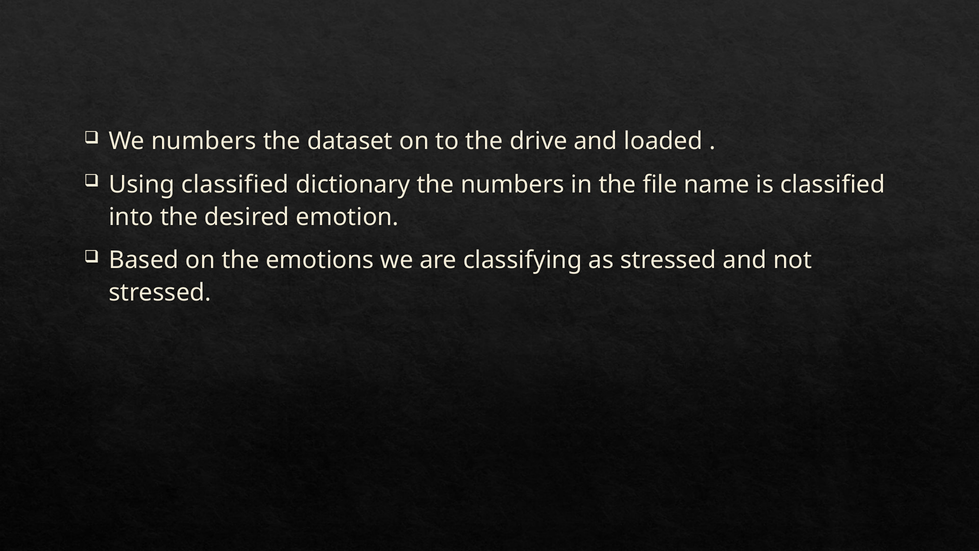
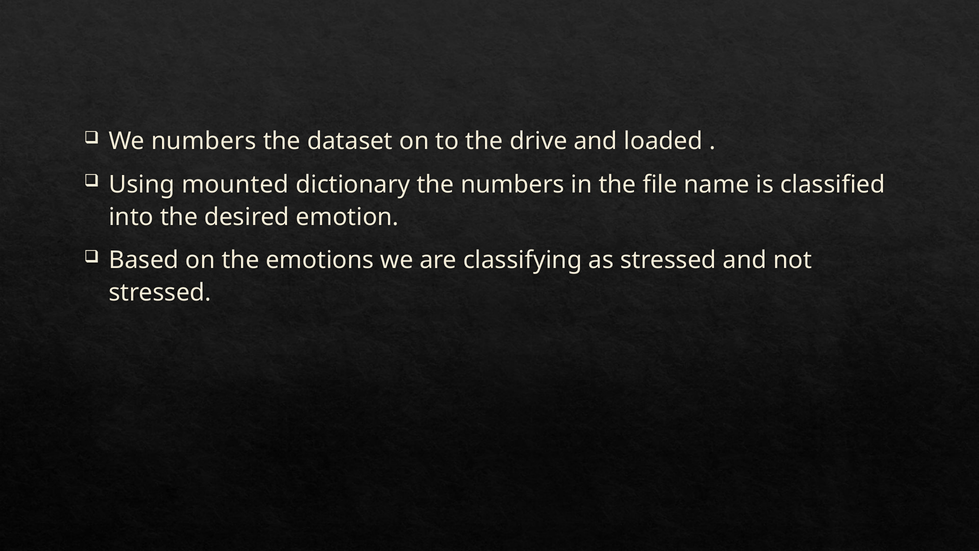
Using classified: classified -> mounted
